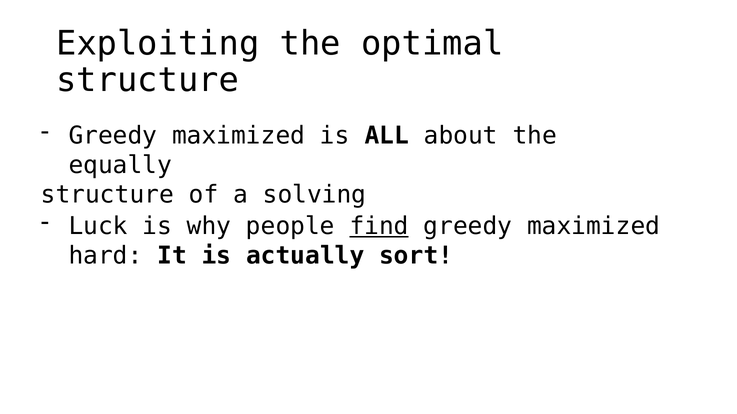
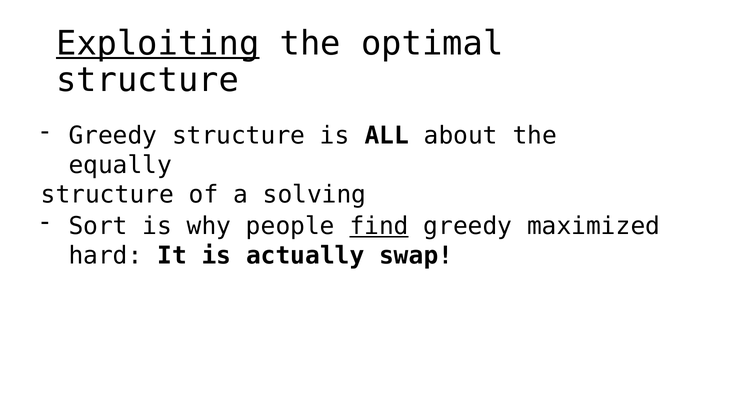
Exploiting underline: none -> present
maximized at (239, 136): maximized -> structure
Luck: Luck -> Sort
sort: sort -> swap
